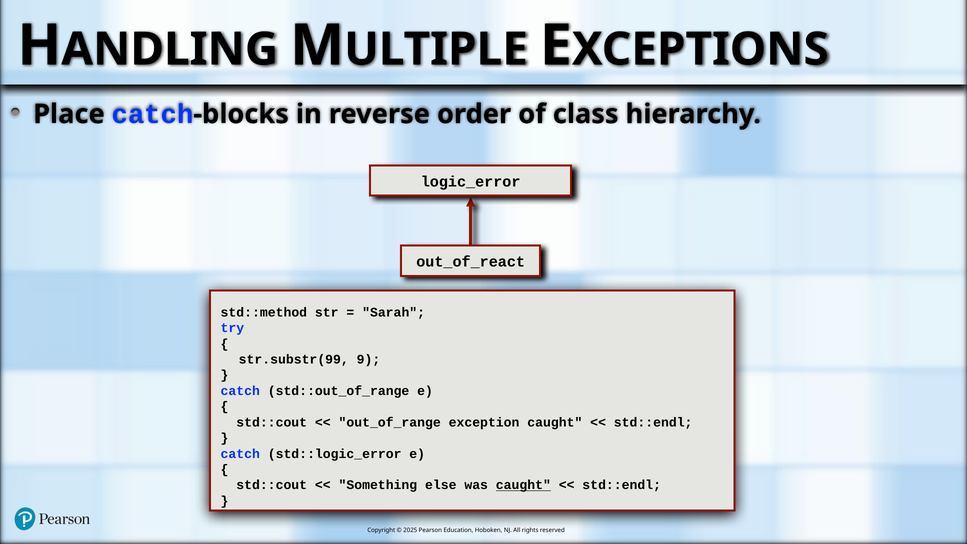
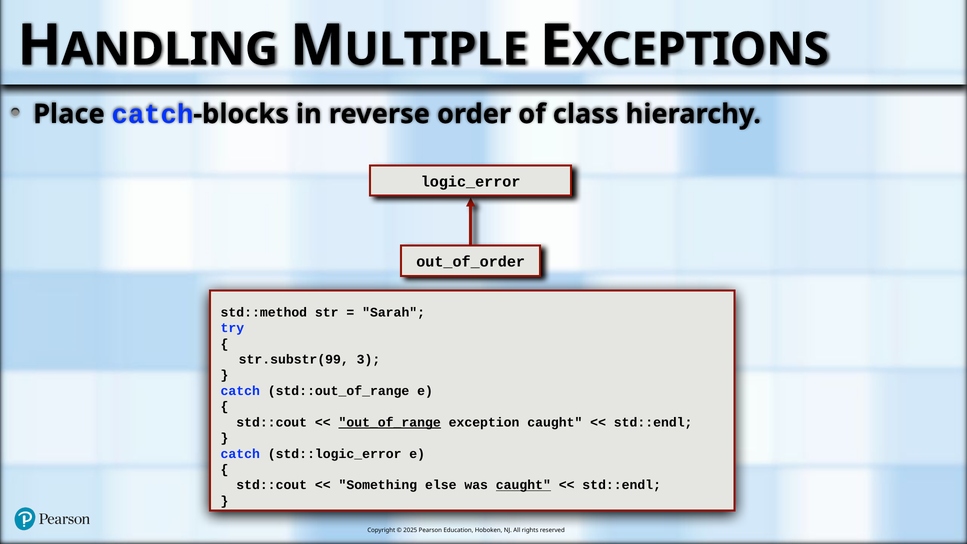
out_of_react: out_of_react -> out_of_order
9: 9 -> 3
out_of_range underline: none -> present
